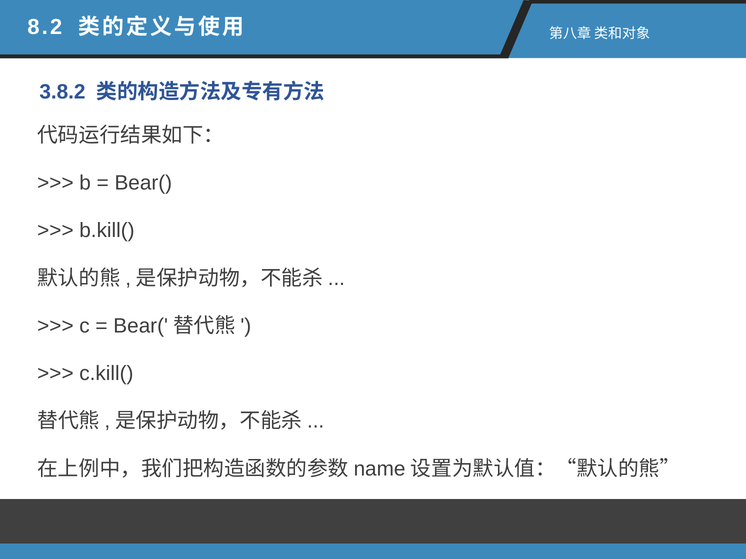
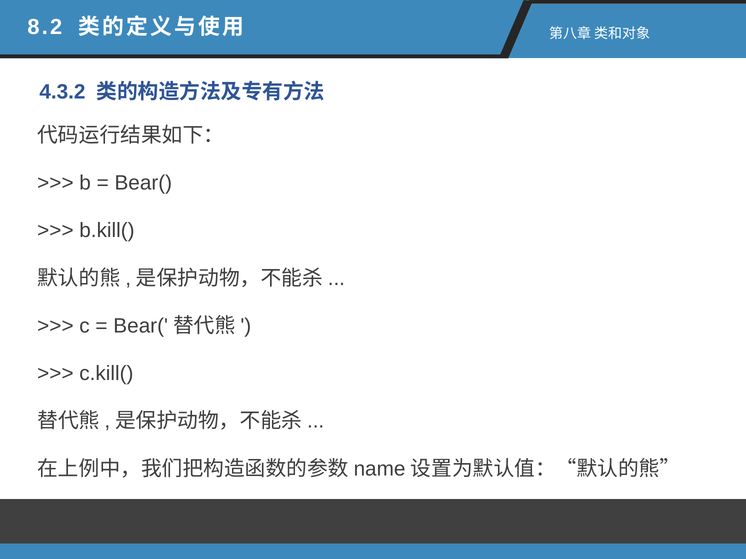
3.8.2: 3.8.2 -> 4.3.2
